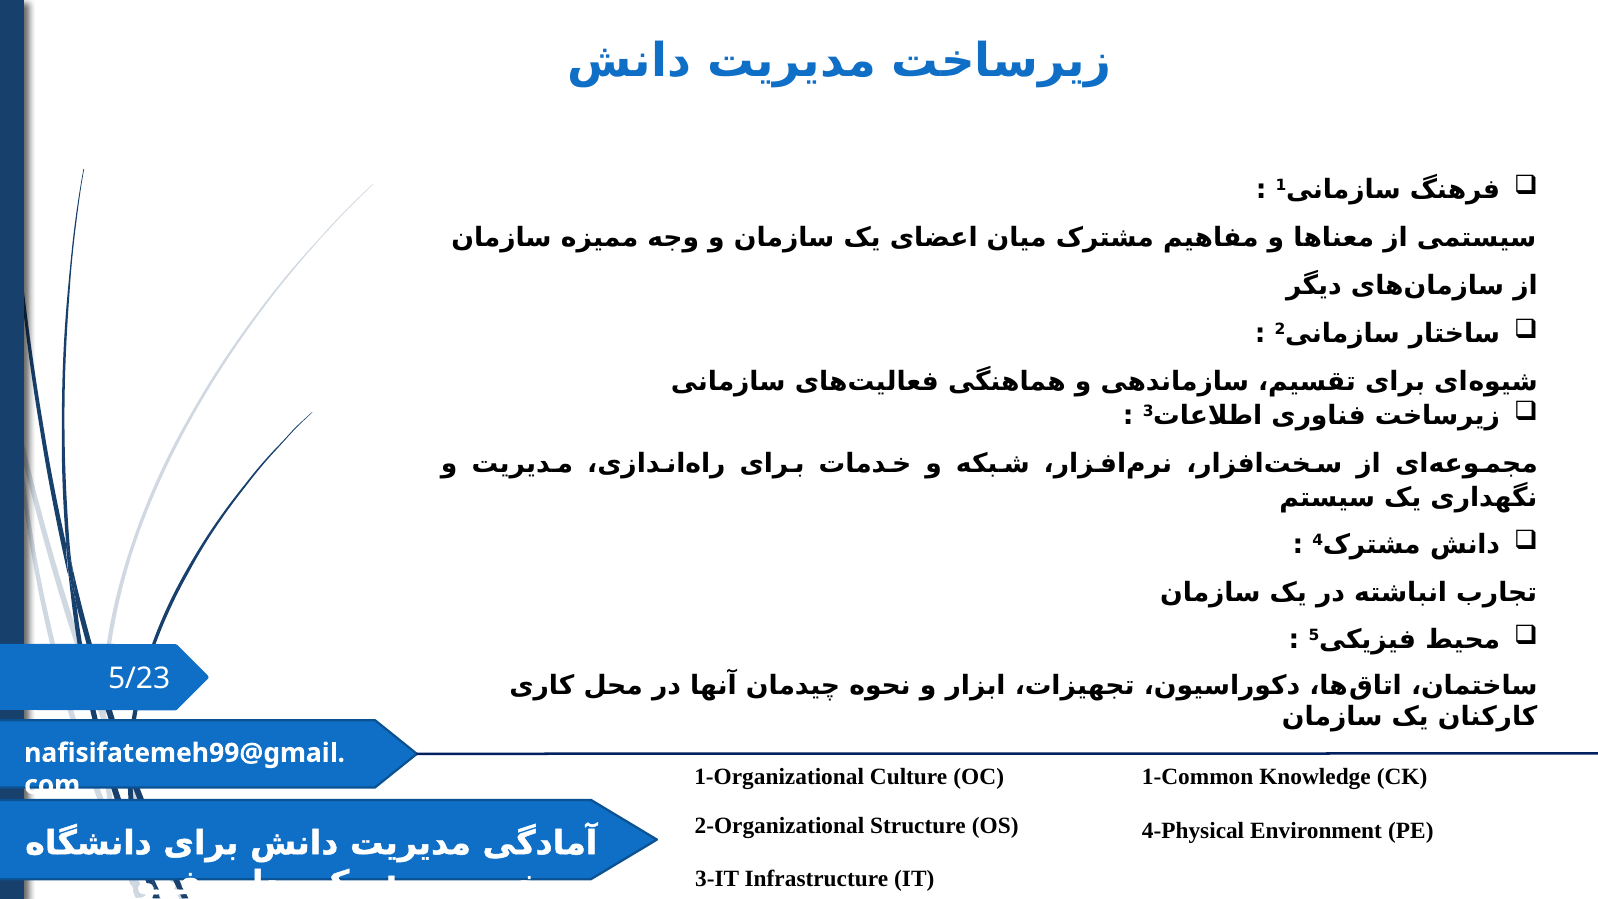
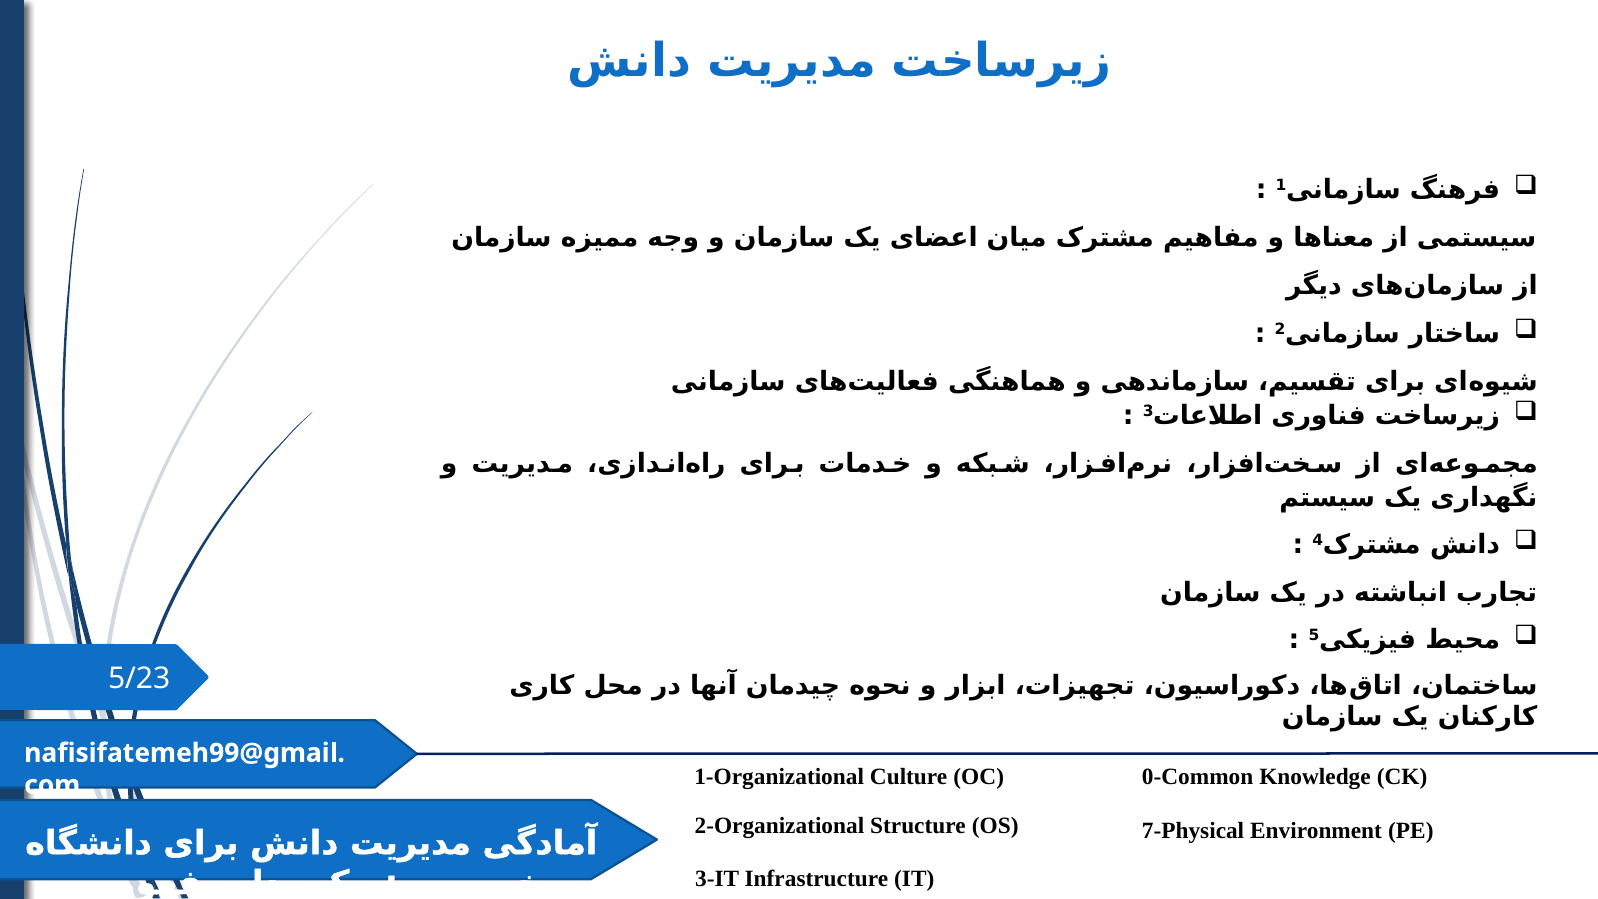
1-Common: 1-Common -> 0-Common
4-Physical: 4-Physical -> 7-Physical
